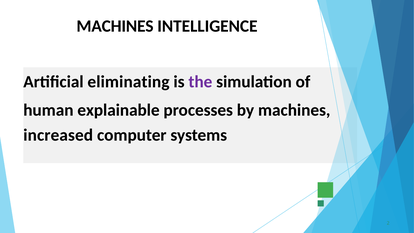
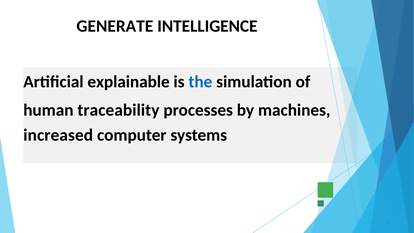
MACHINES at (115, 26): MACHINES -> GENERATE
eliminating: eliminating -> explainable
the colour: purple -> blue
explainable: explainable -> traceability
